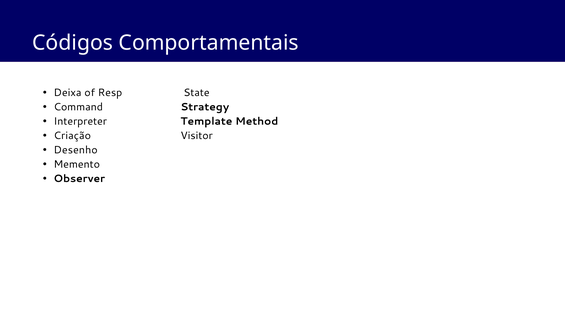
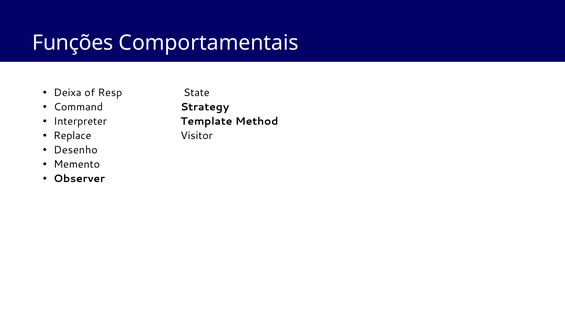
Códigos: Códigos -> Funções
Criação: Criação -> Replace
